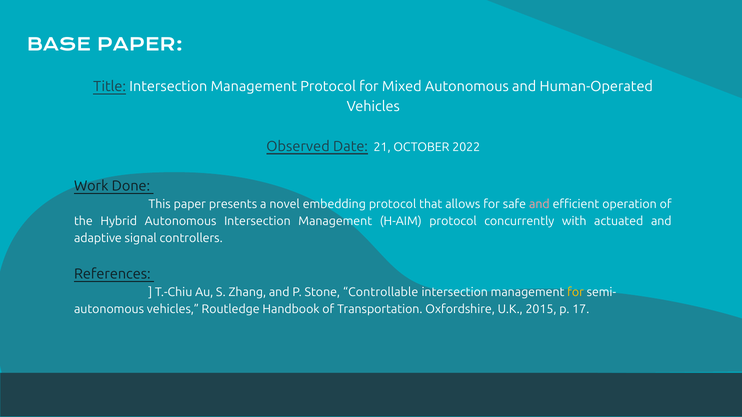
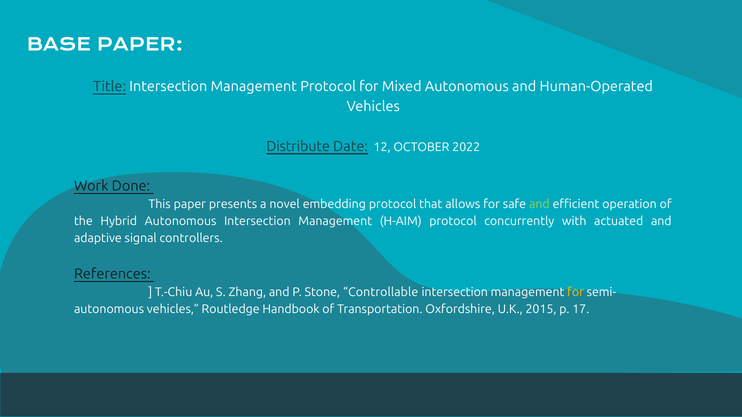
Observed: Observed -> Distribute
21: 21 -> 12
and at (539, 204) colour: pink -> light green
